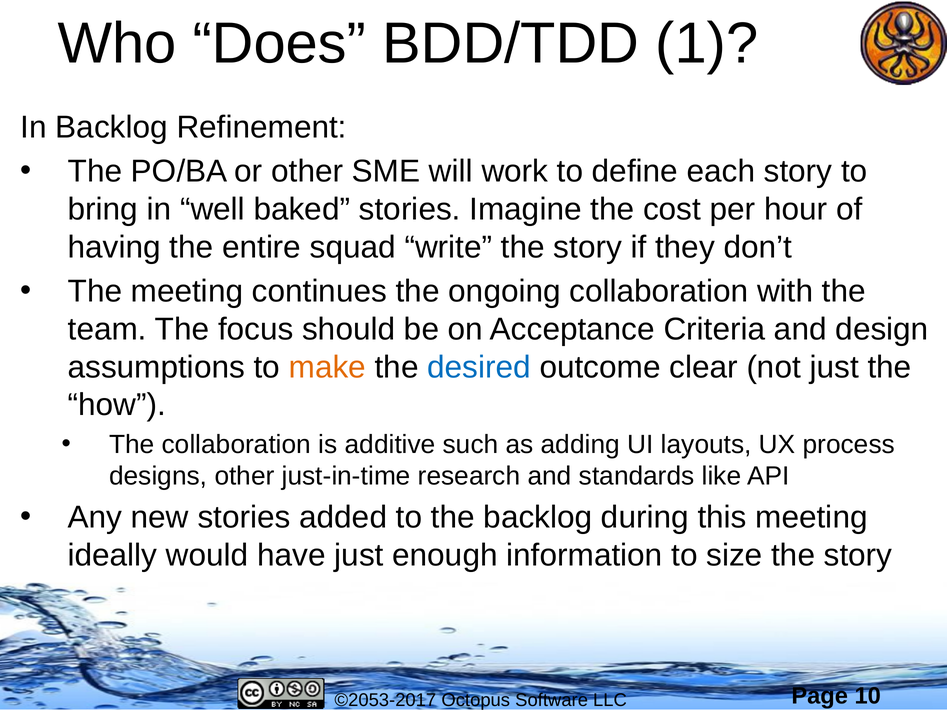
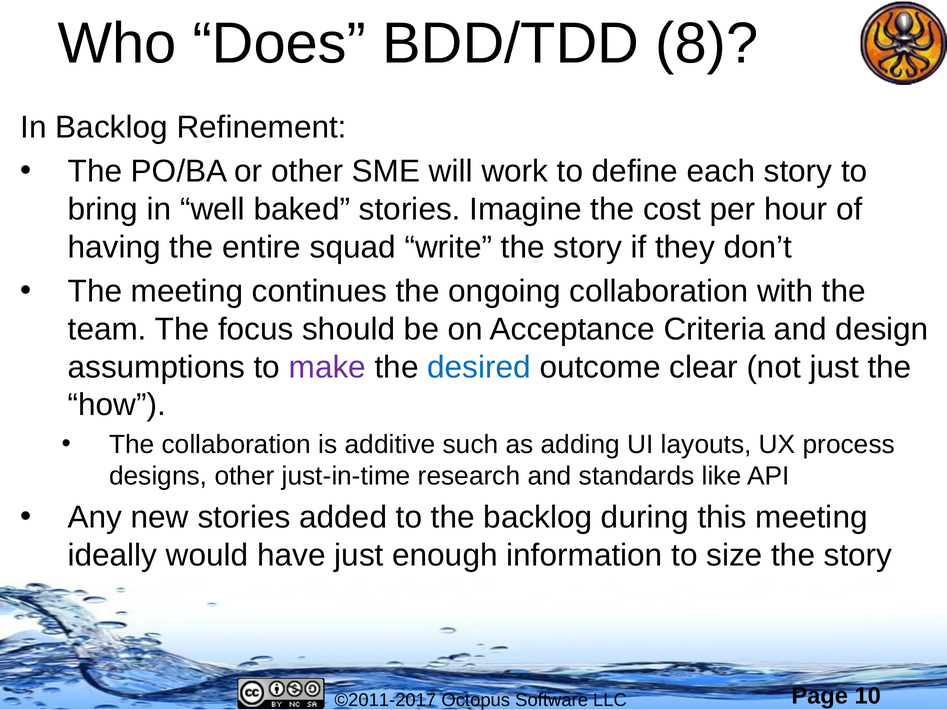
1: 1 -> 8
make colour: orange -> purple
©2053-2017: ©2053-2017 -> ©2011-2017
